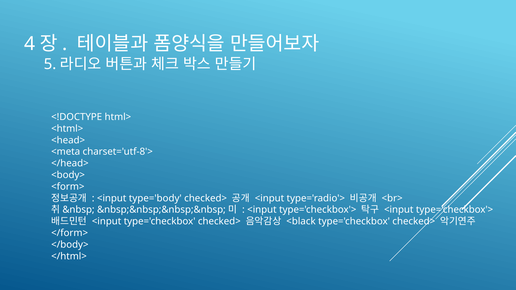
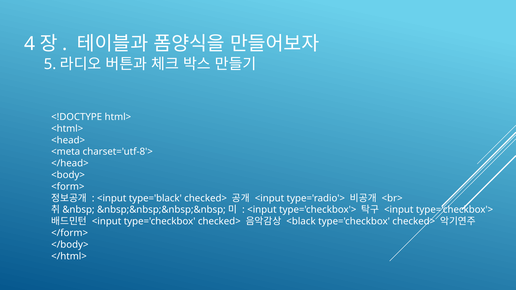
type='body: type='body -> type='black
